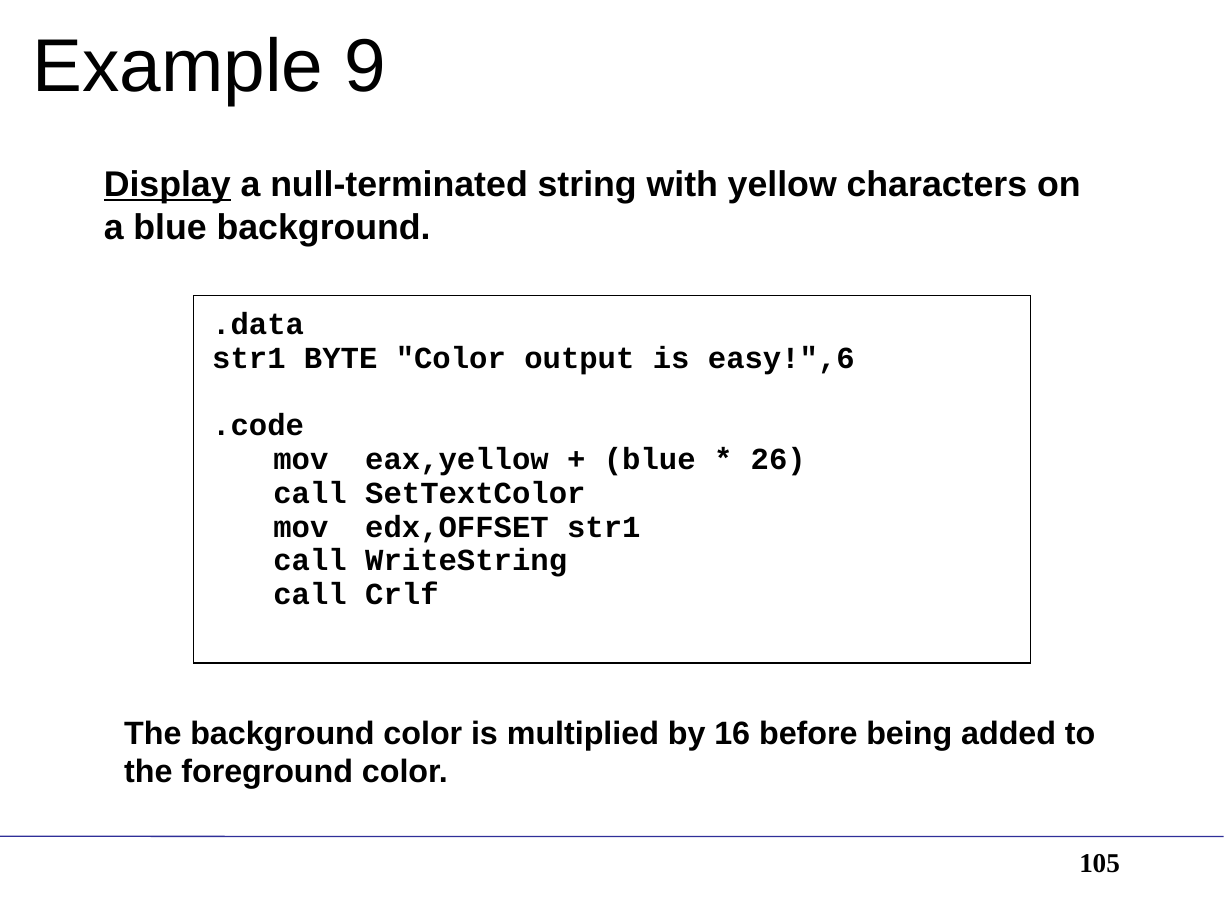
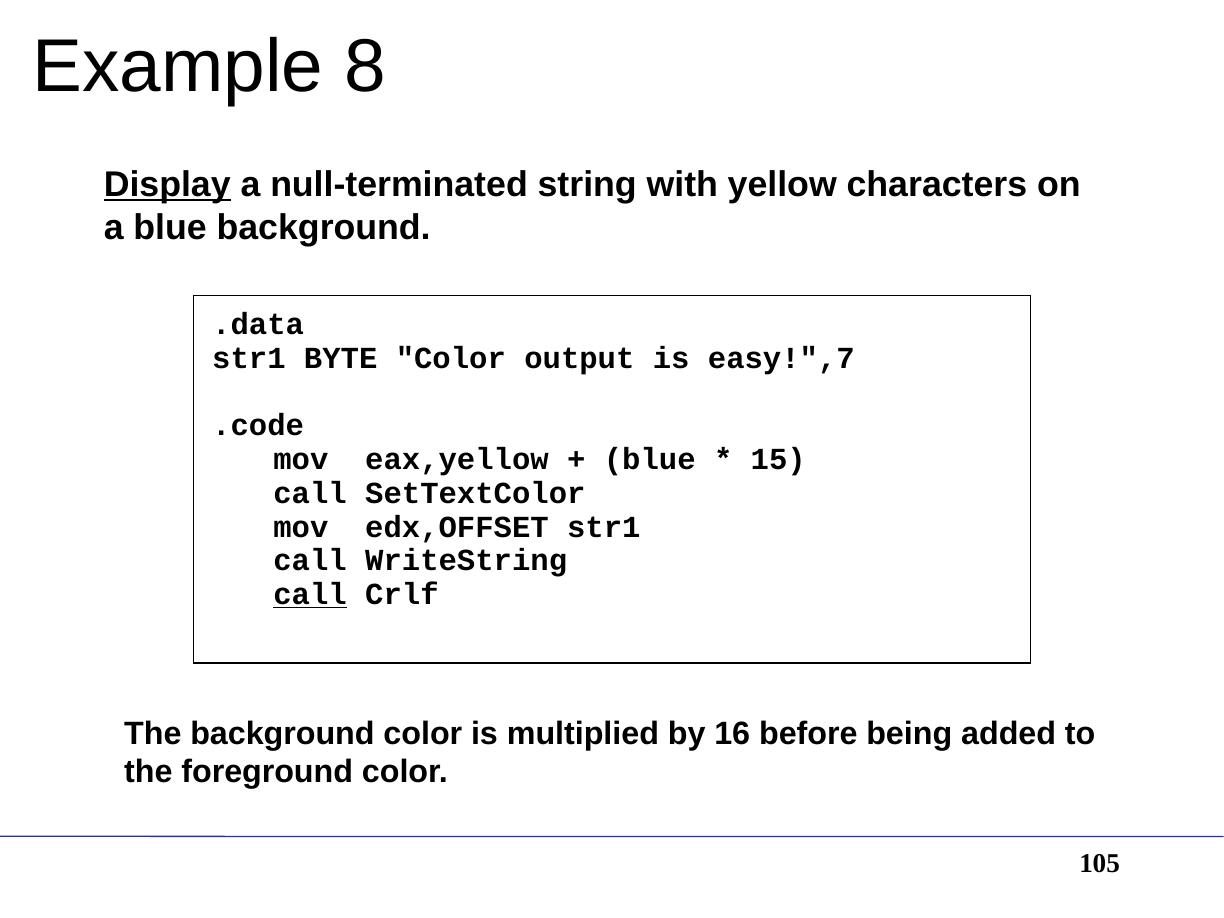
9: 9 -> 8
easy!",6: easy!",6 -> easy!",7
26: 26 -> 15
call at (310, 594) underline: none -> present
